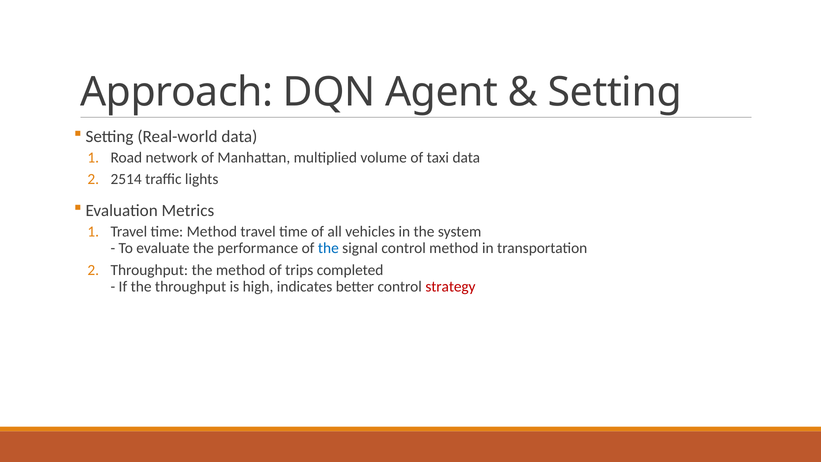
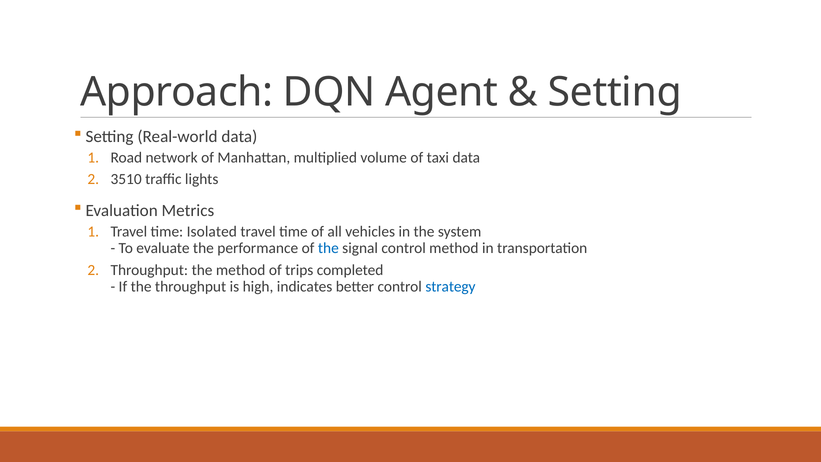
2514: 2514 -> 3510
time Method: Method -> Isolated
strategy colour: red -> blue
